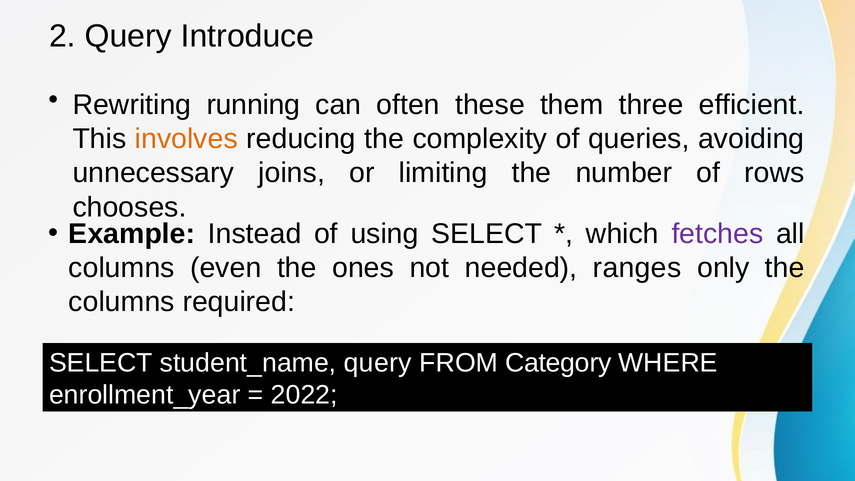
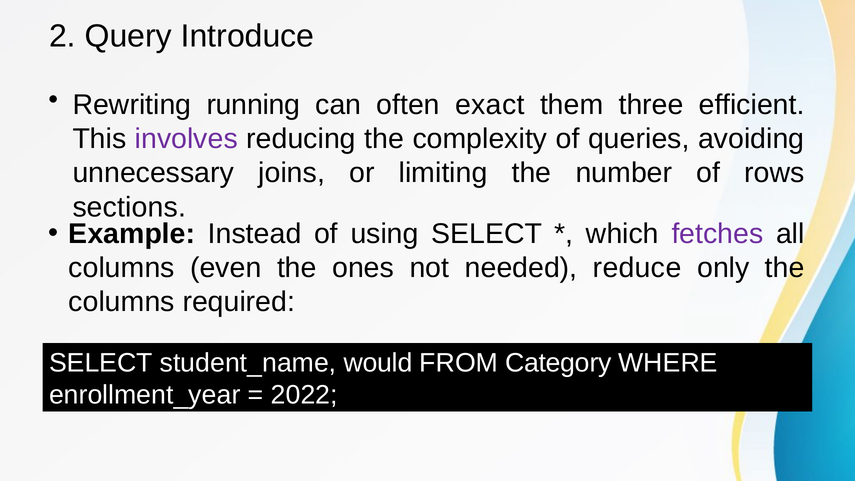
these: these -> exact
involves colour: orange -> purple
chooses: chooses -> sections
ranges: ranges -> reduce
student_name query: query -> would
